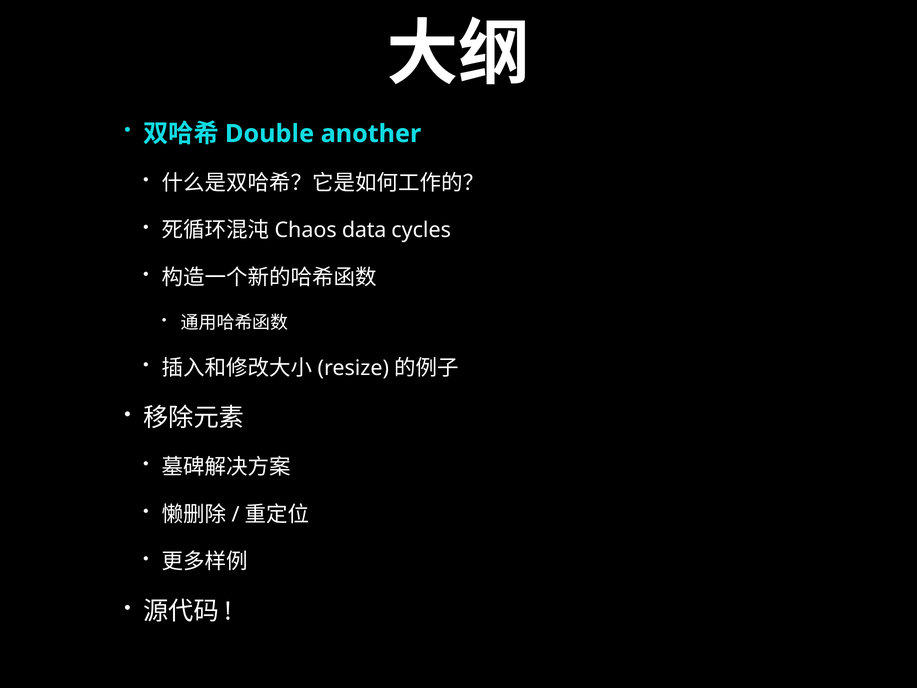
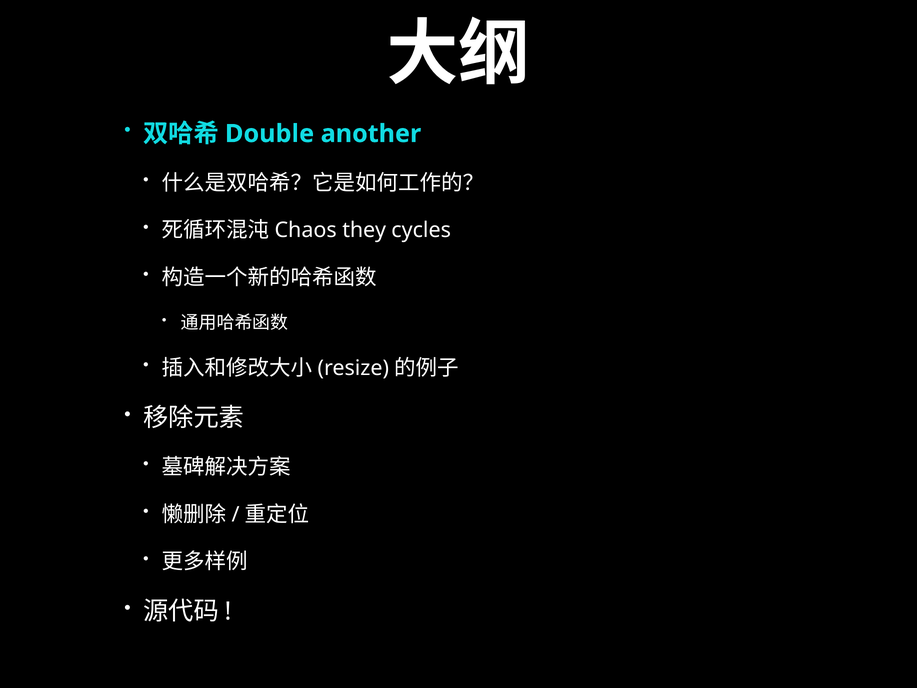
data: data -> they
